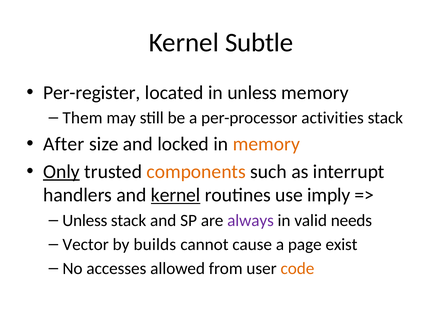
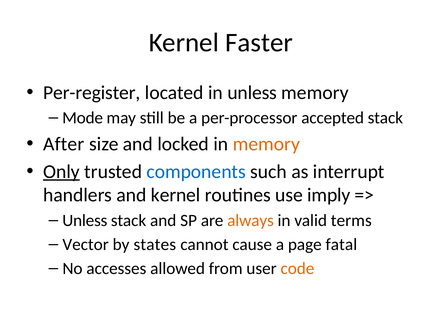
Subtle: Subtle -> Faster
Them: Them -> Mode
activities: activities -> accepted
components colour: orange -> blue
kernel at (176, 195) underline: present -> none
always colour: purple -> orange
needs: needs -> terms
builds: builds -> states
exist: exist -> fatal
